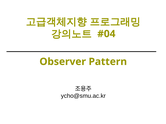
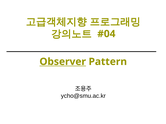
Observer underline: none -> present
